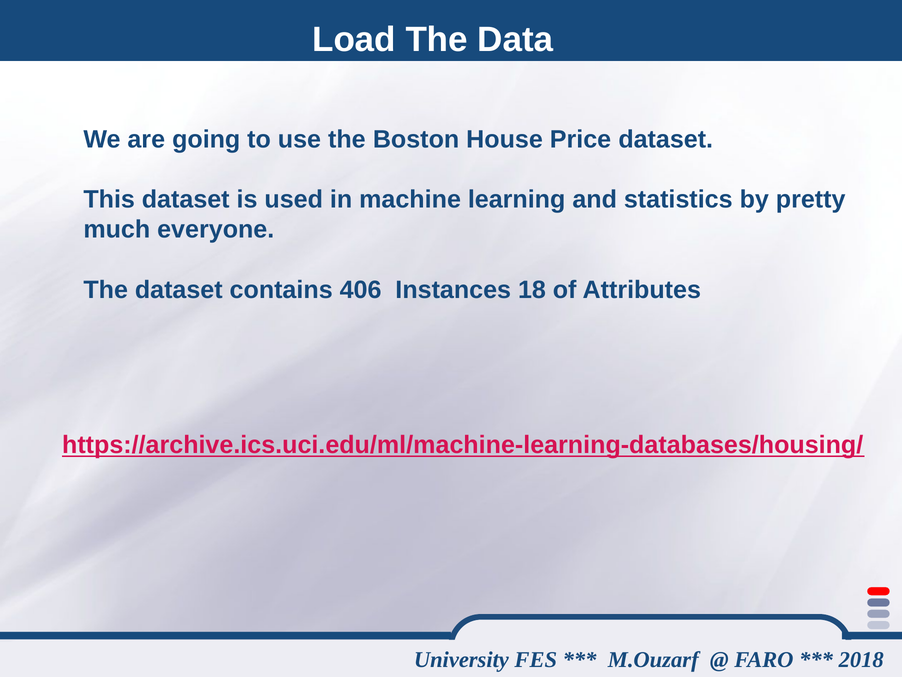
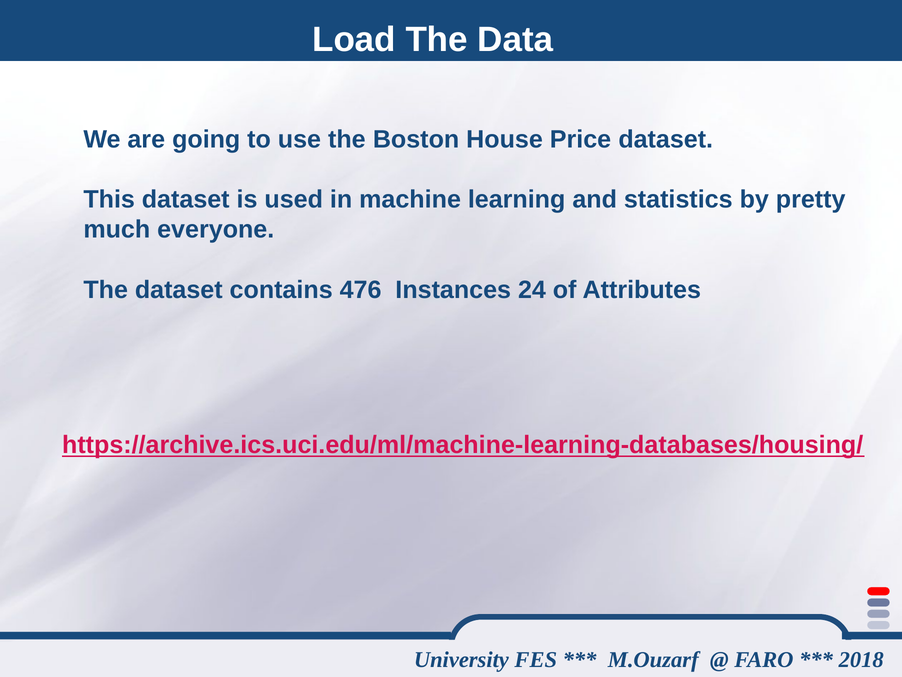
406: 406 -> 476
18: 18 -> 24
